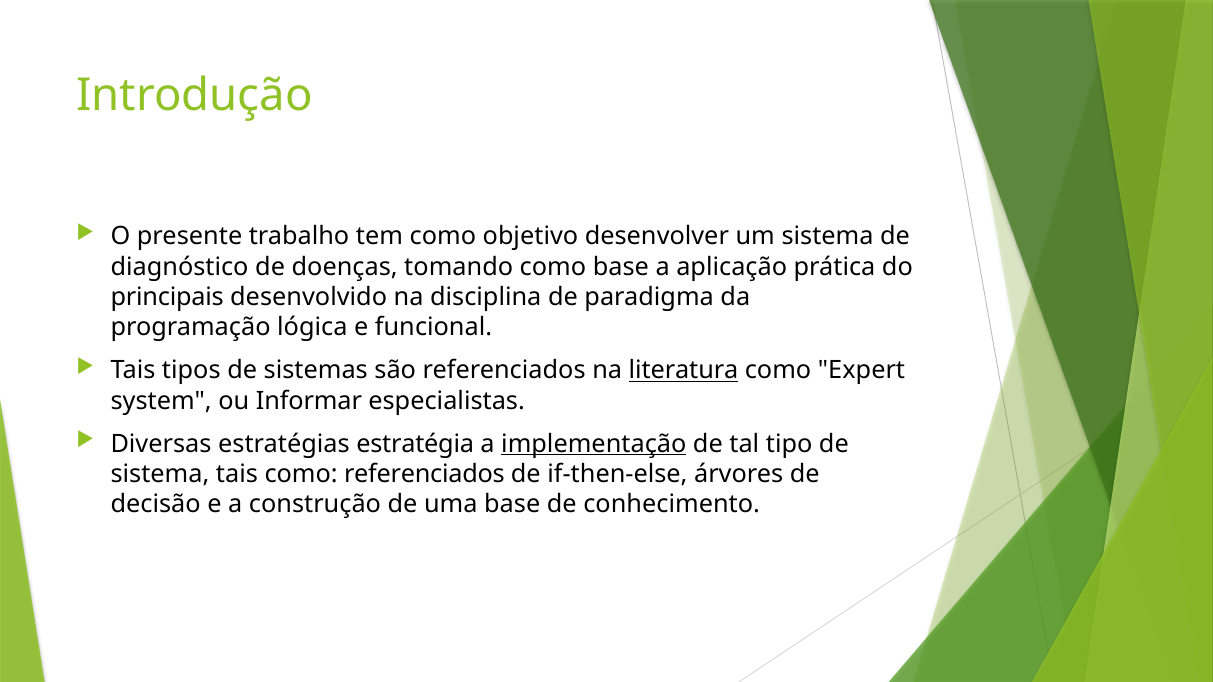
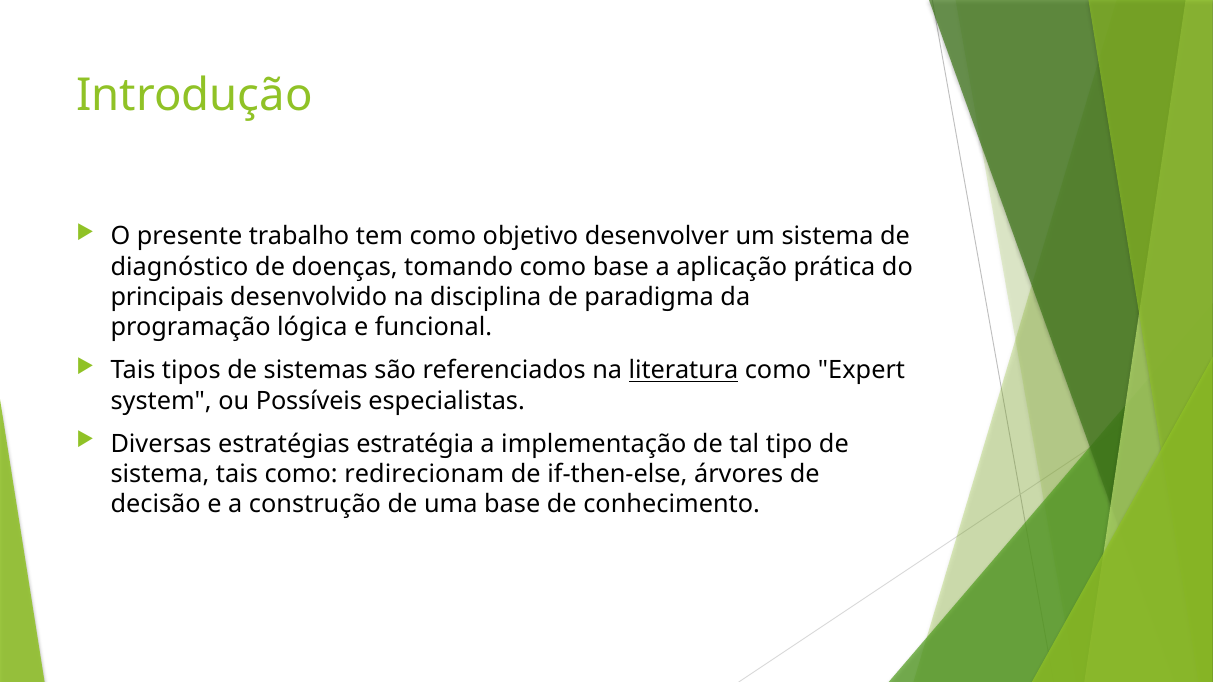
Informar: Informar -> Possíveis
implementação underline: present -> none
como referenciados: referenciados -> redirecionam
